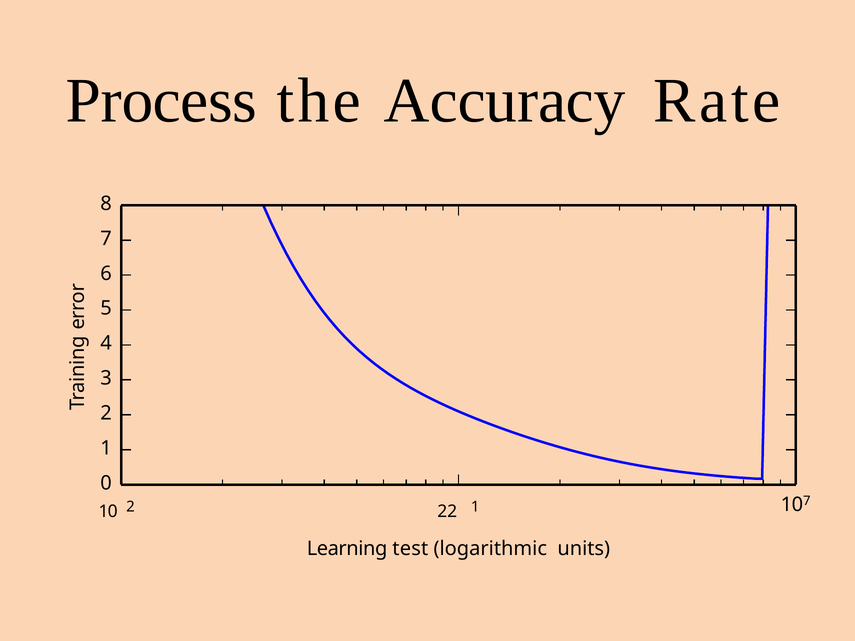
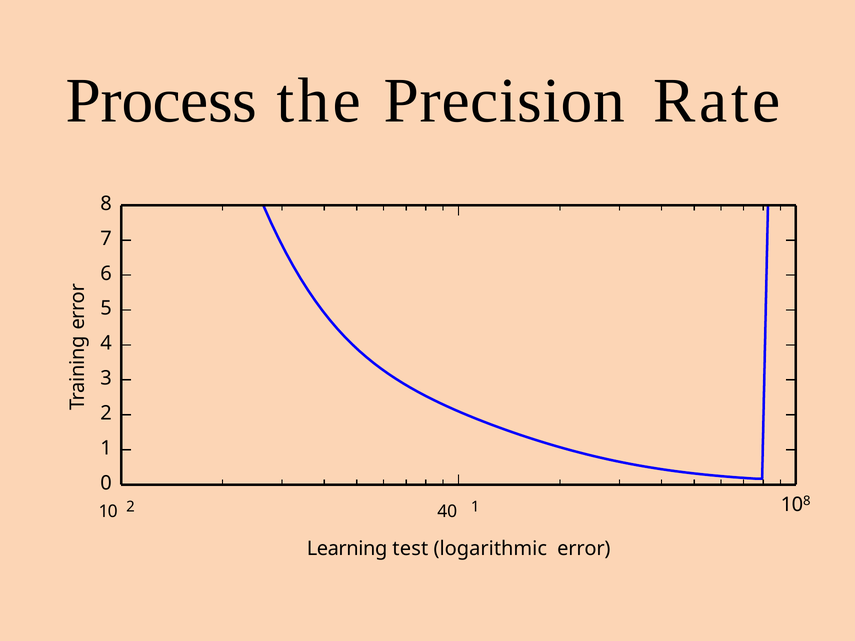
Accuracy: Accuracy -> Precision
10 7: 7 -> 8
22: 22 -> 40
units: units -> error
